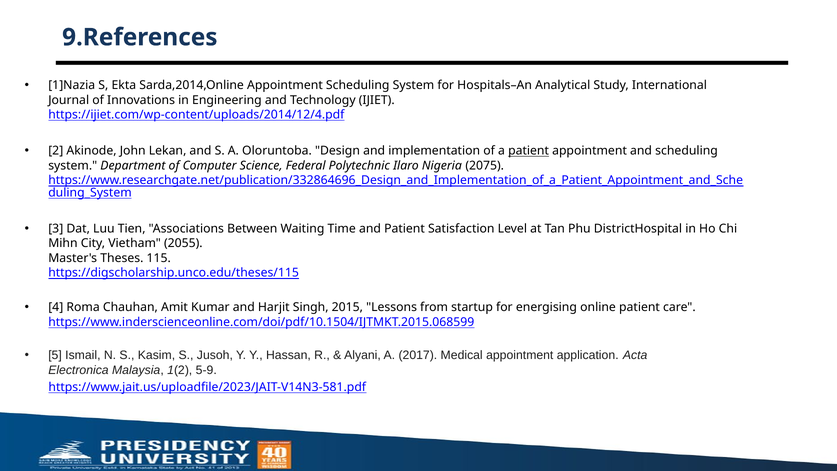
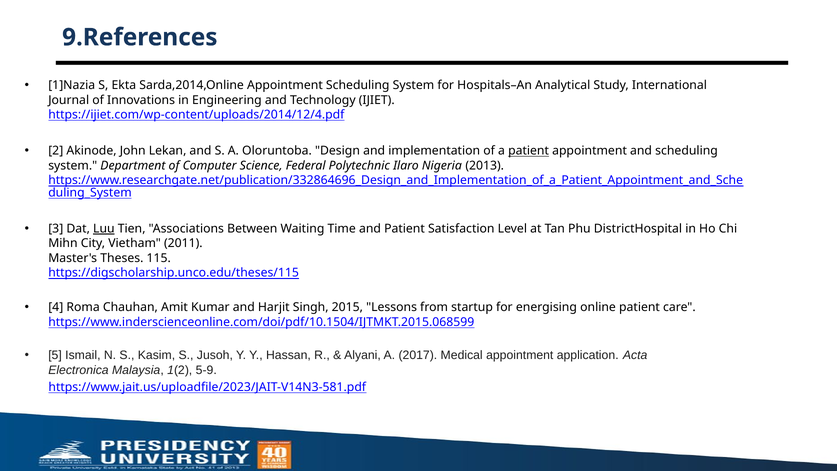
2075: 2075 -> 2013
Luu underline: none -> present
2055: 2055 -> 2011
